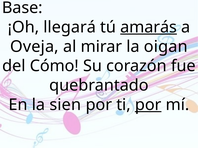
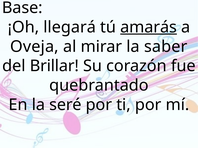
oigan: oigan -> saber
Cómo: Cómo -> Brillar
sien: sien -> seré
por at (148, 105) underline: present -> none
